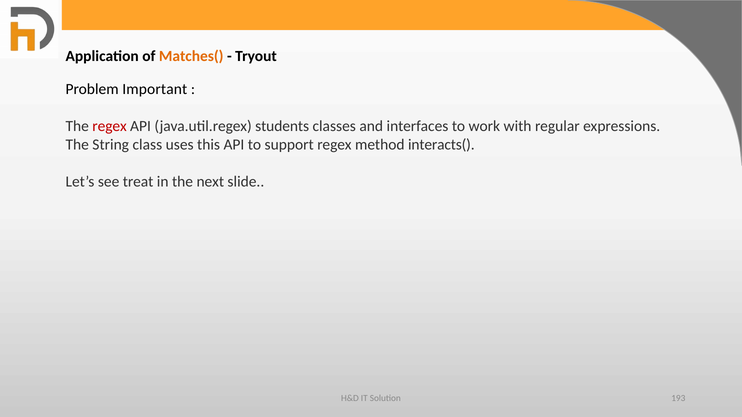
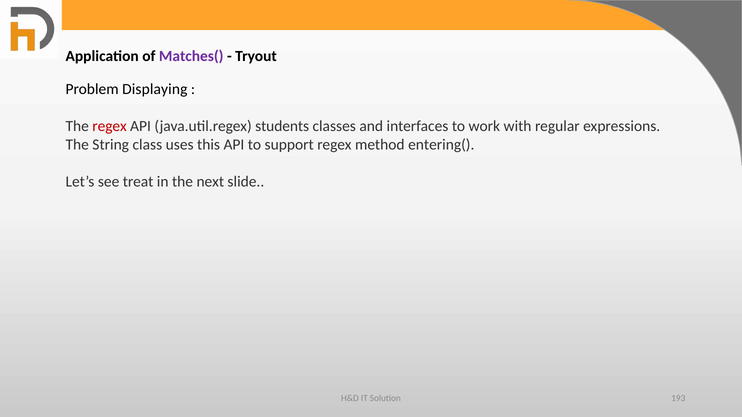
Matches( colour: orange -> purple
Important: Important -> Displaying
interacts(: interacts( -> entering(
